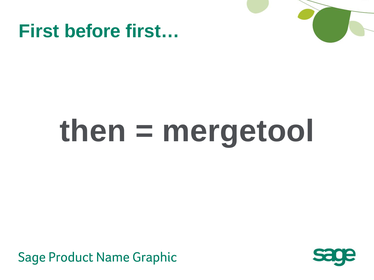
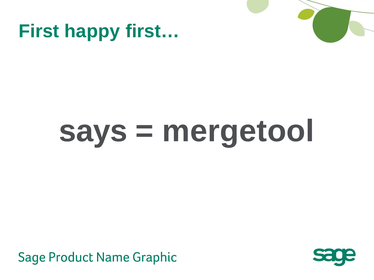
before: before -> happy
then: then -> says
